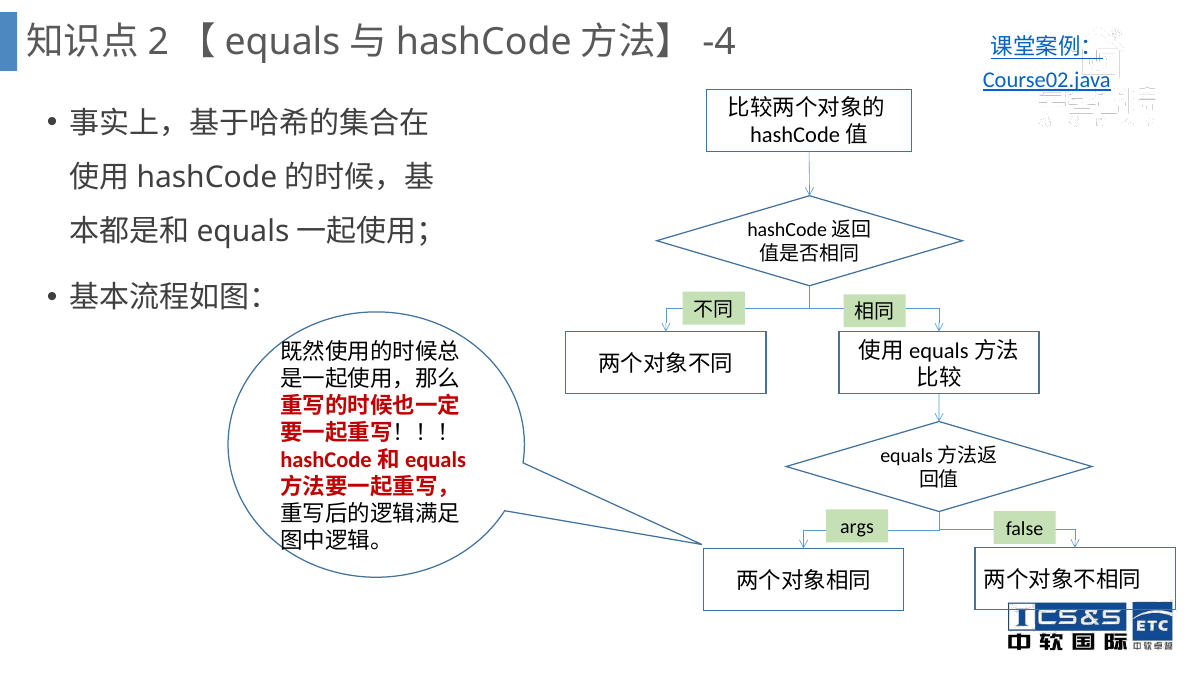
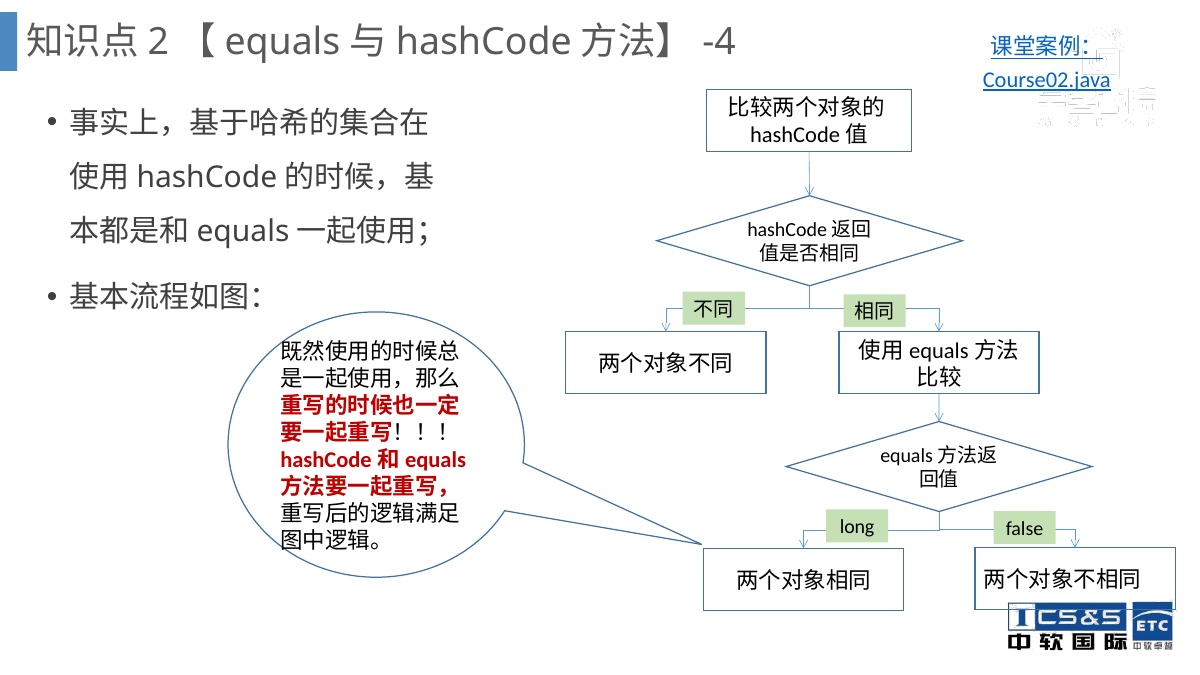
args: args -> long
